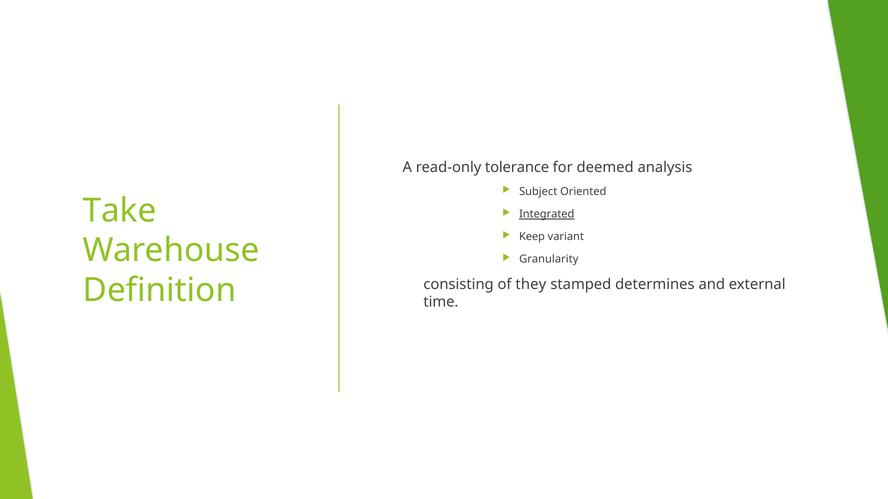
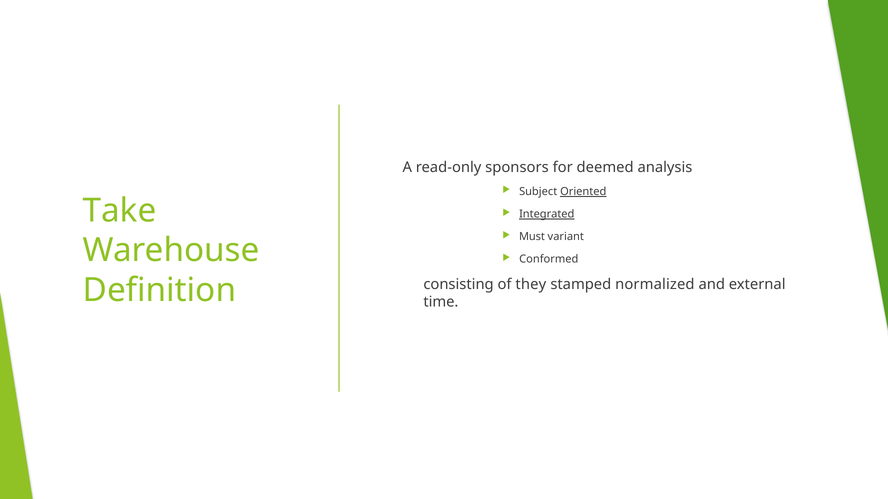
tolerance: tolerance -> sponsors
Oriented underline: none -> present
Keep: Keep -> Must
Granularity: Granularity -> Conformed
determines: determines -> normalized
